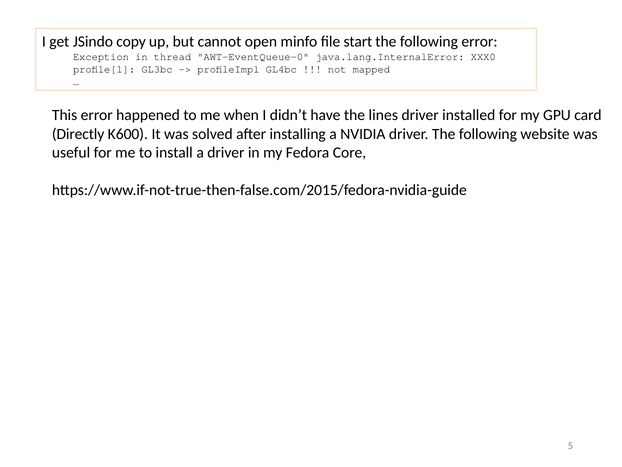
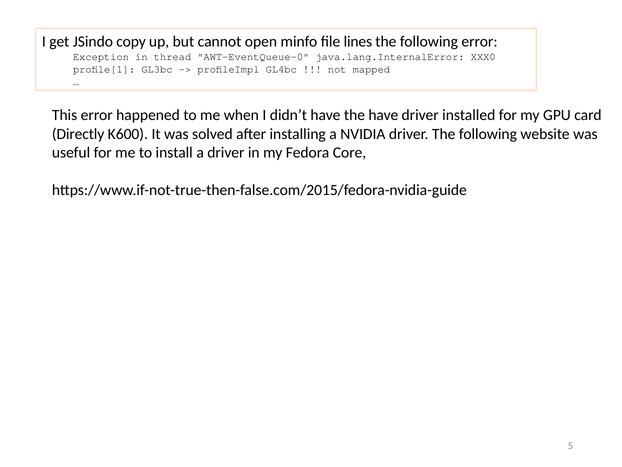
start: start -> lines
the lines: lines -> have
